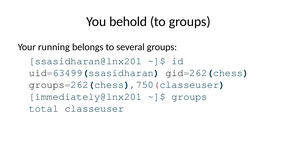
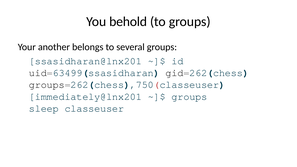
running: running -> another
total: total -> sleep
